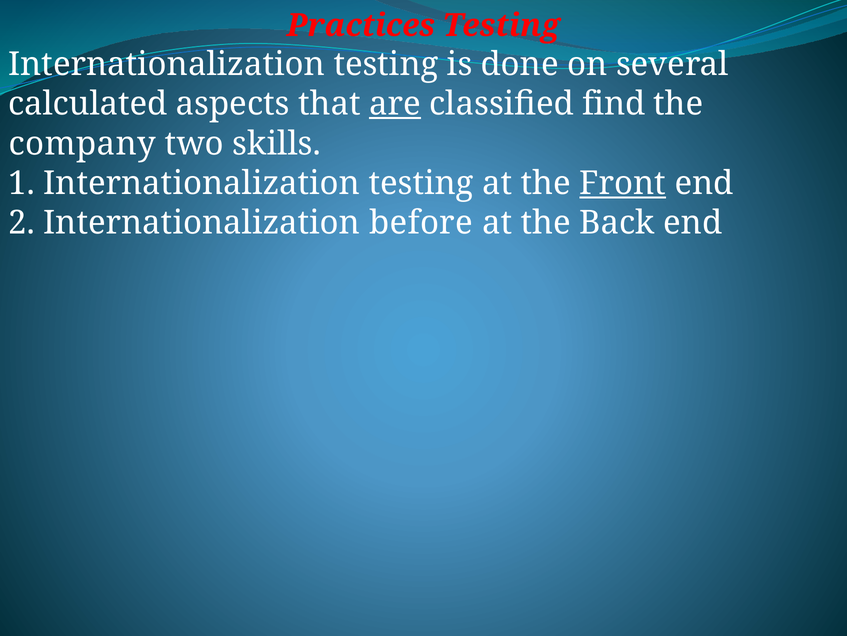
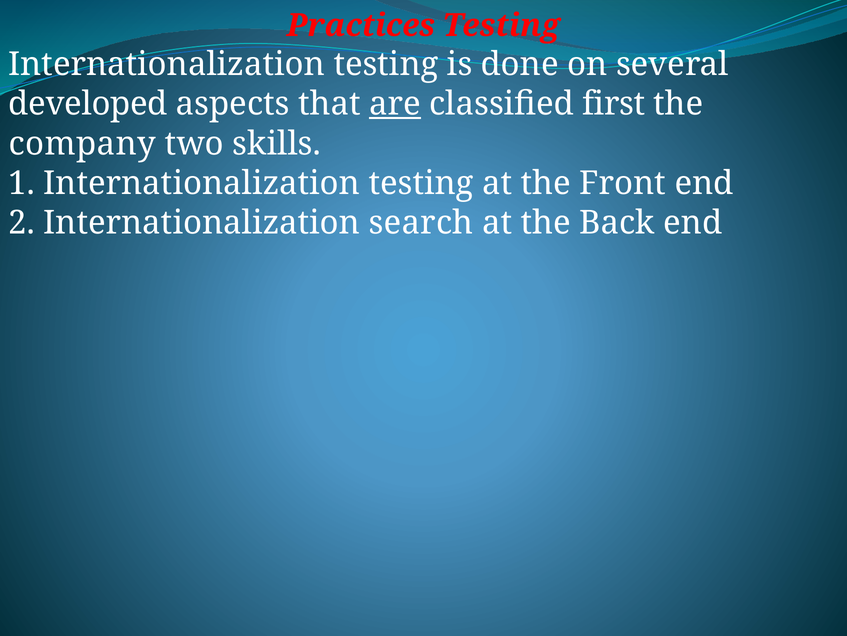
calculated: calculated -> developed
find: find -> first
Front underline: present -> none
before: before -> search
